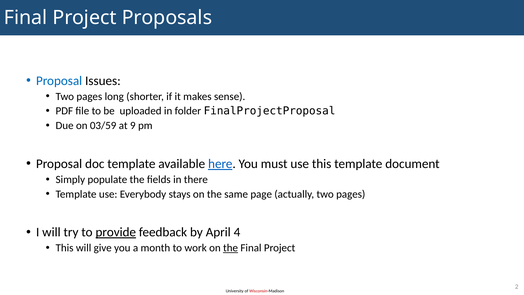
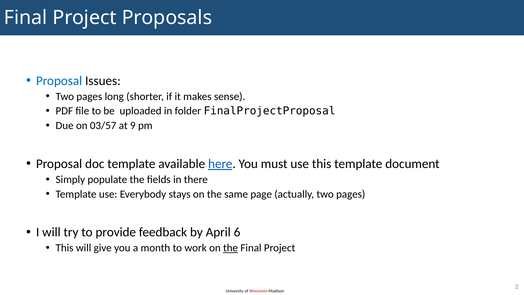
03/59: 03/59 -> 03/57
provide underline: present -> none
4: 4 -> 6
